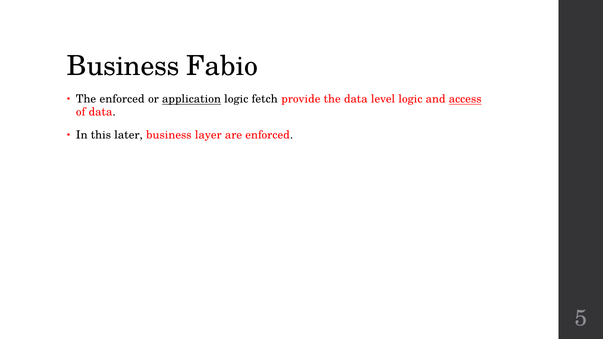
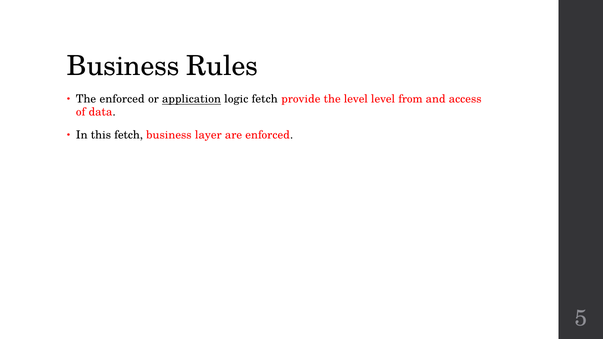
Fabio: Fabio -> Rules
the data: data -> level
level logic: logic -> from
access underline: present -> none
this later: later -> fetch
